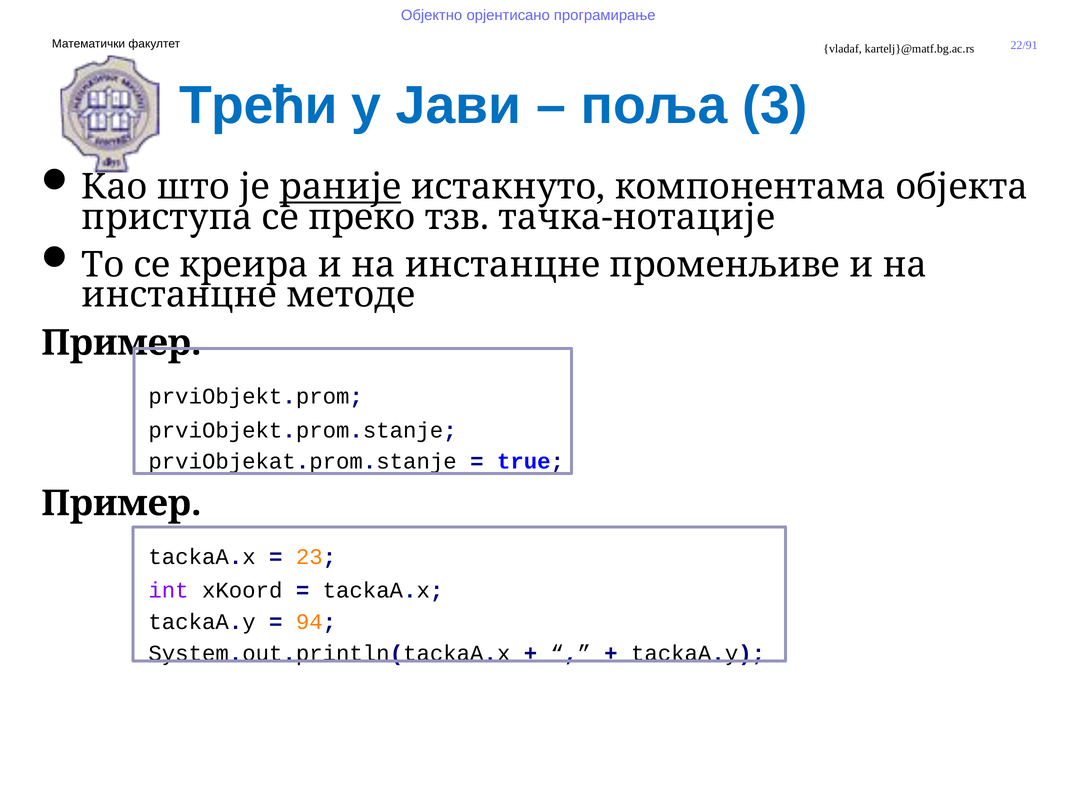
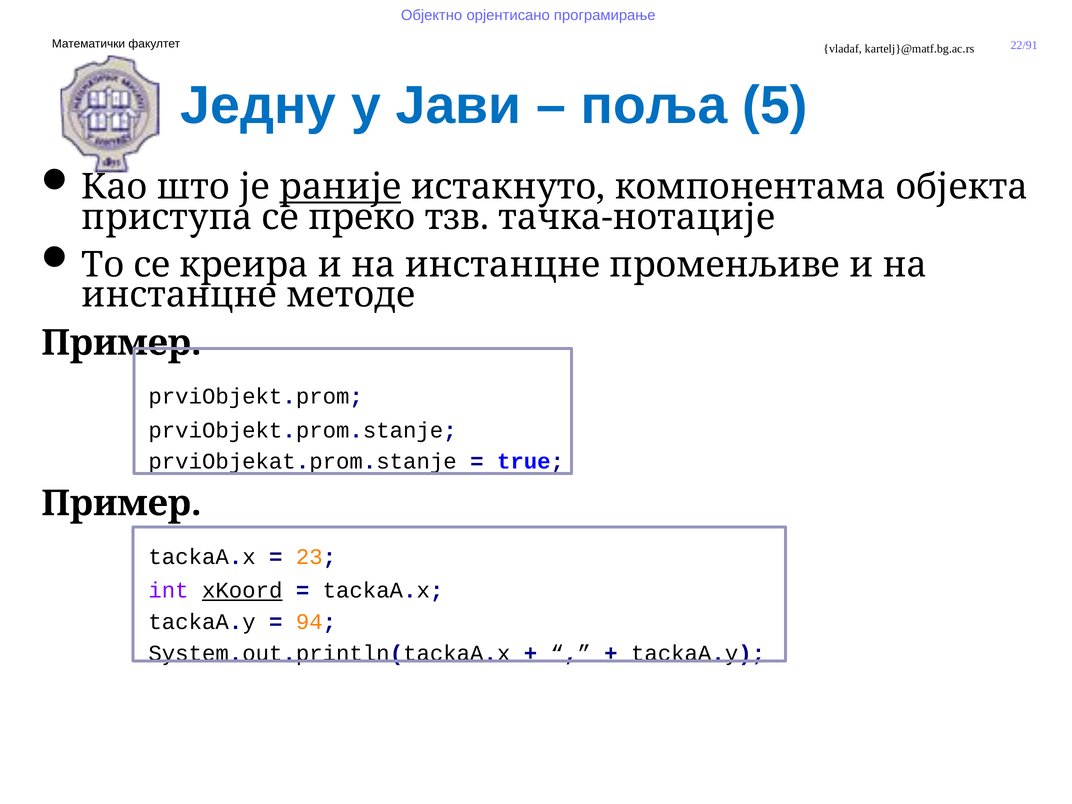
Трећи: Трећи -> Једну
3: 3 -> 5
xKoord underline: none -> present
